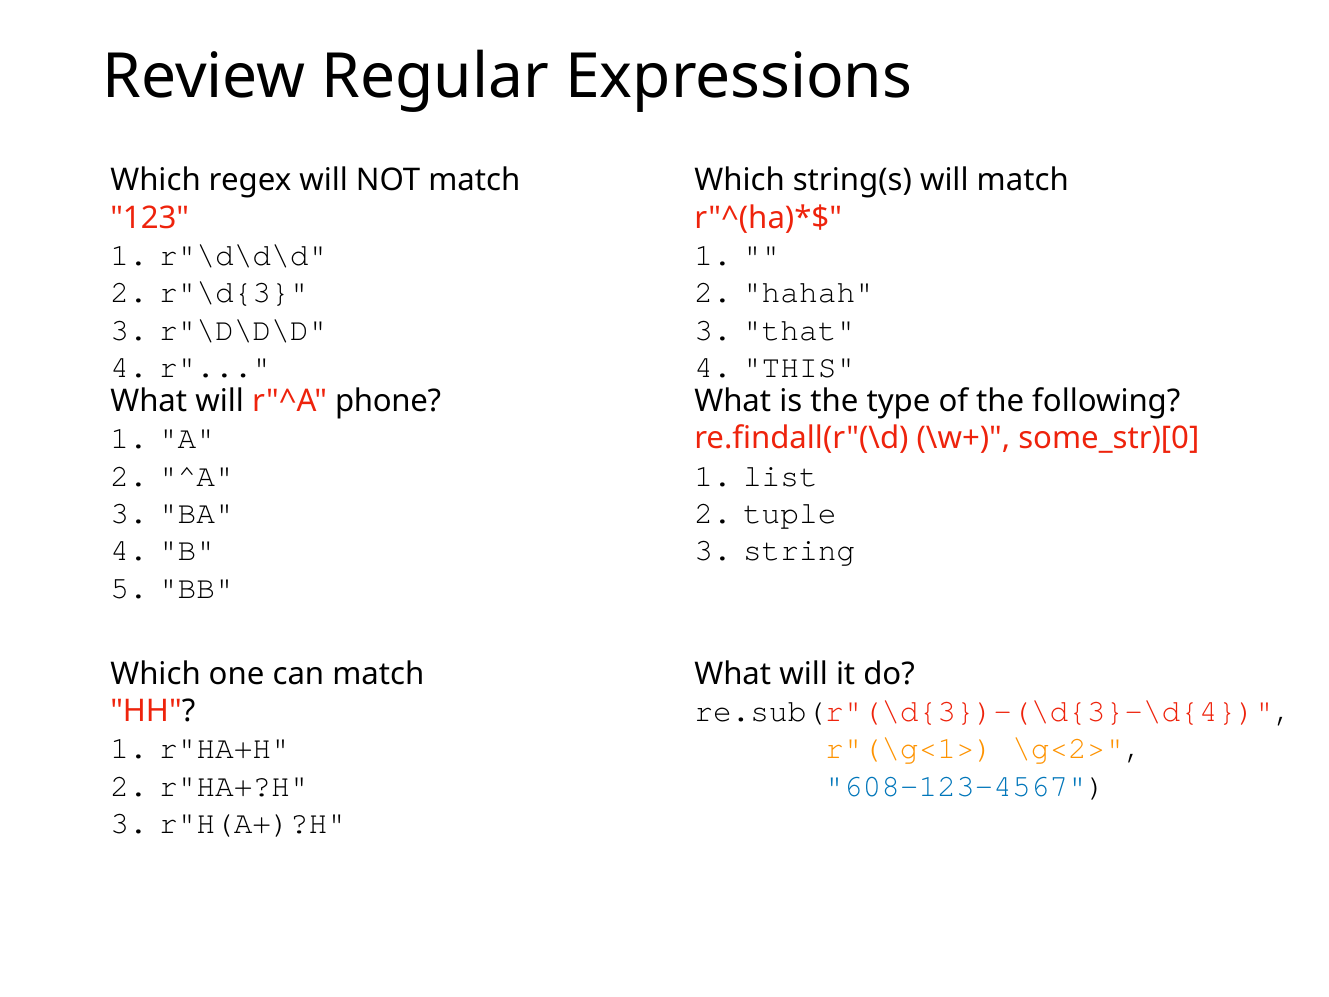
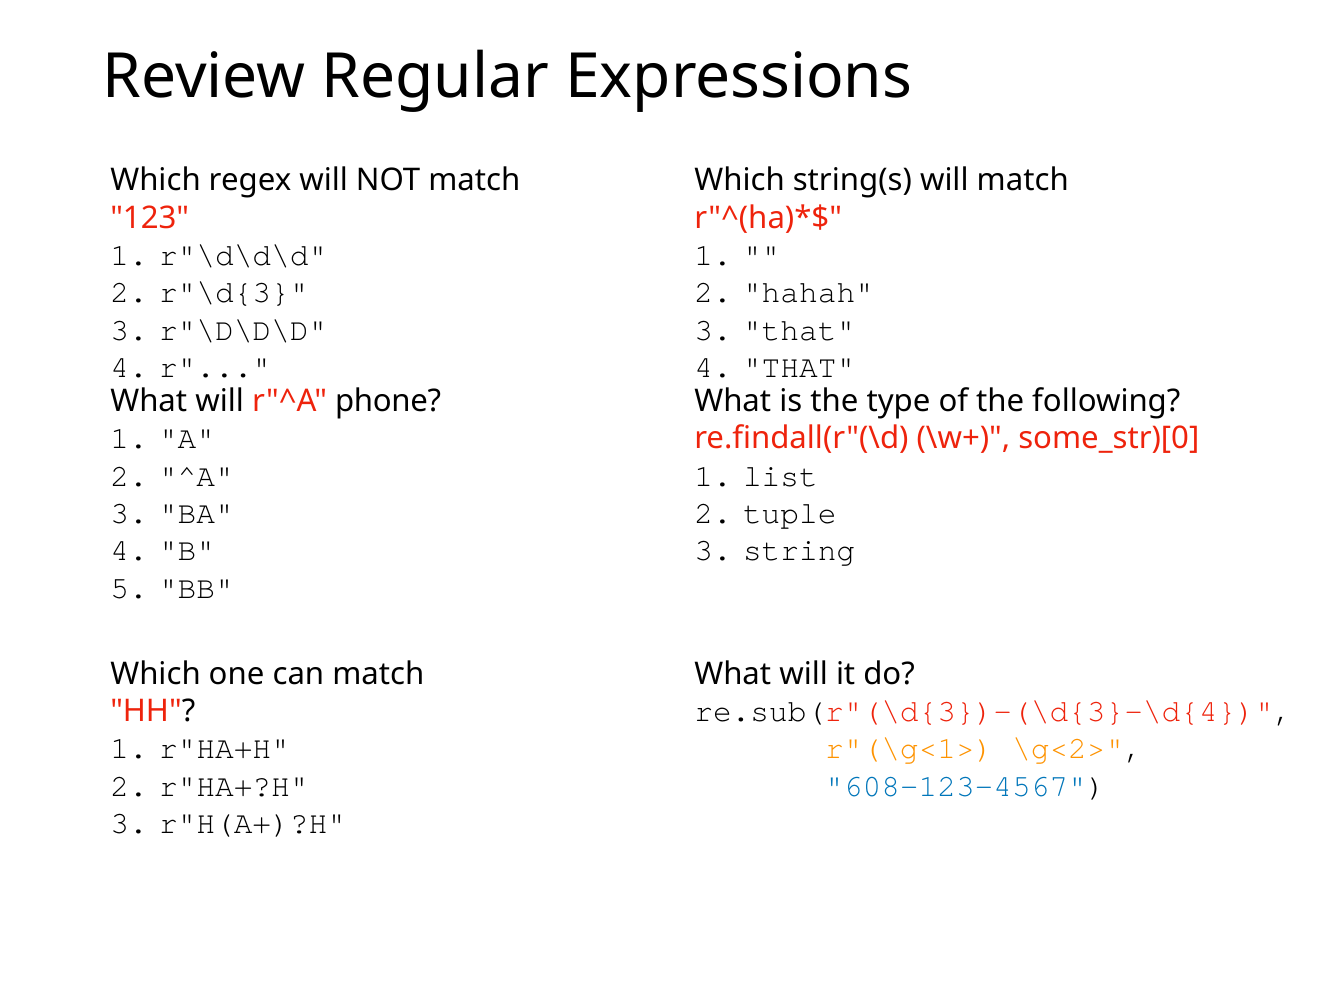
THIS at (799, 367): THIS -> THAT
